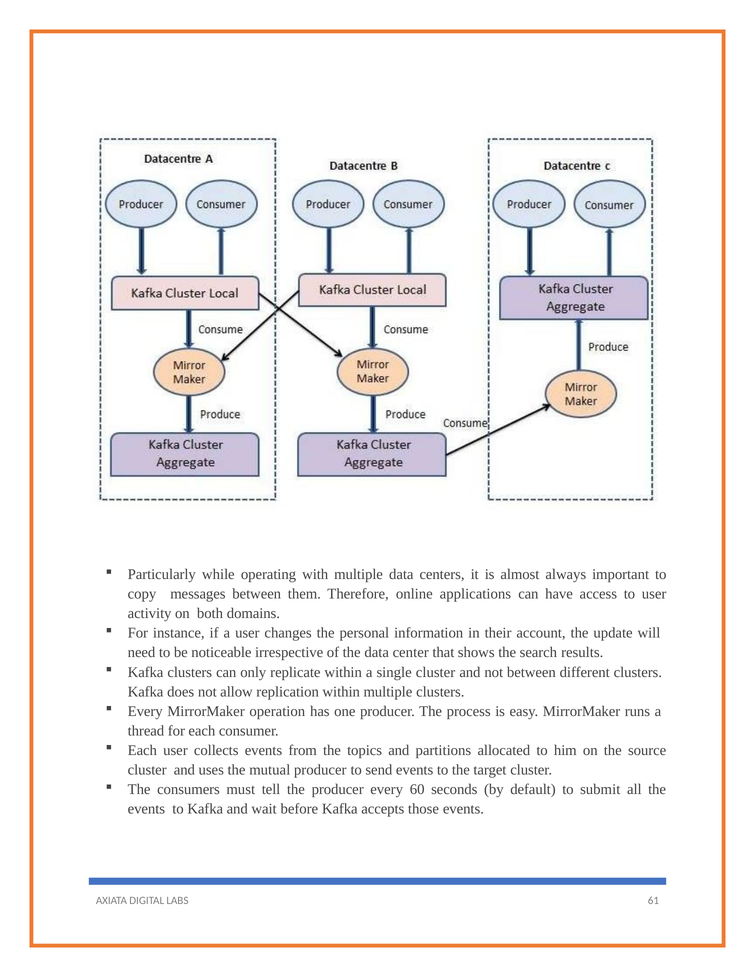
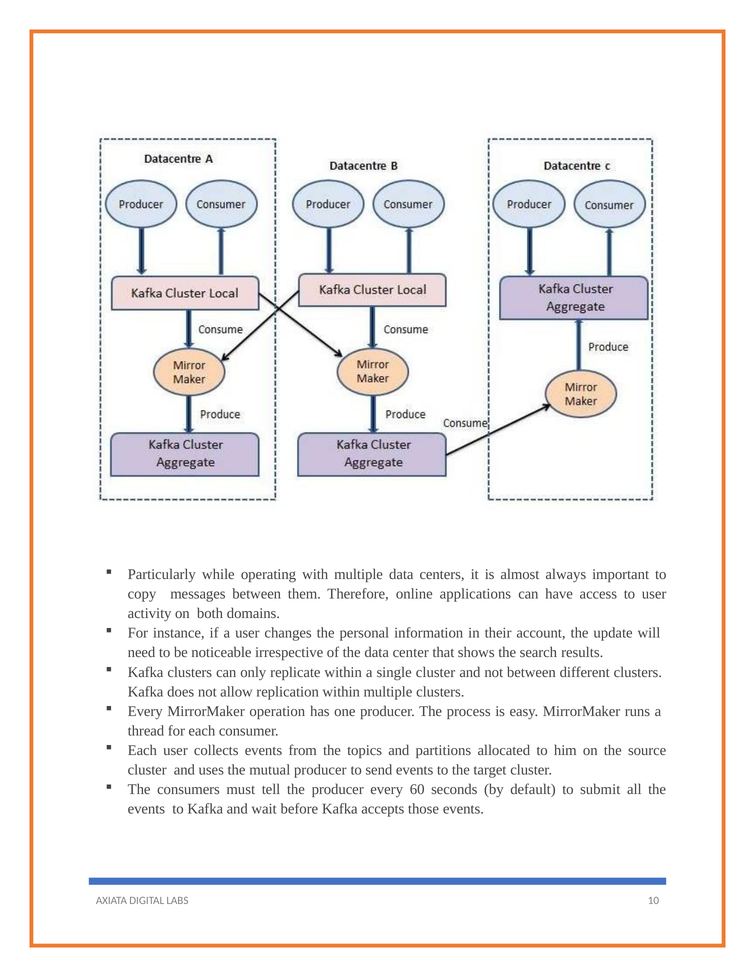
61: 61 -> 10
